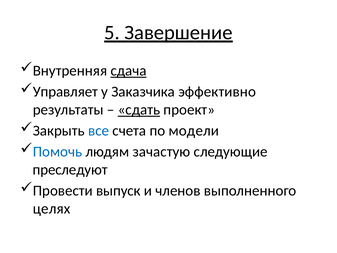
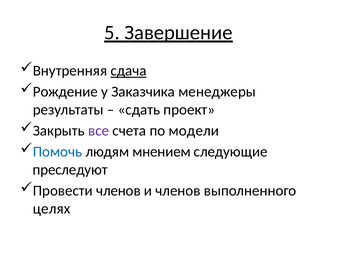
Управляет: Управляет -> Рождение
эффективно: эффективно -> менеджеры
сдать underline: present -> none
все colour: blue -> purple
зачастую: зачастую -> мнением
Провести выпуск: выпуск -> членов
